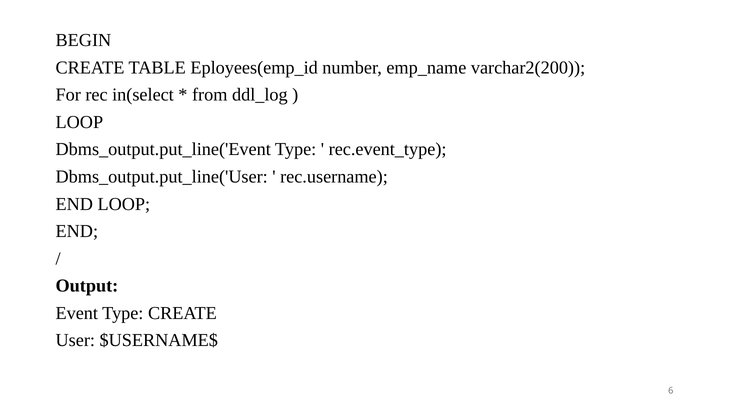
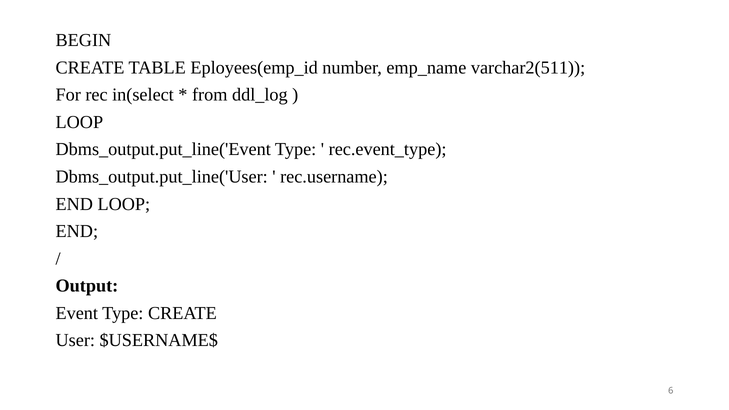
varchar2(200: varchar2(200 -> varchar2(511
